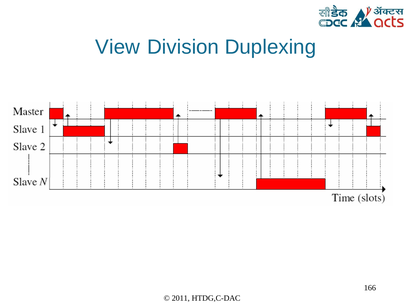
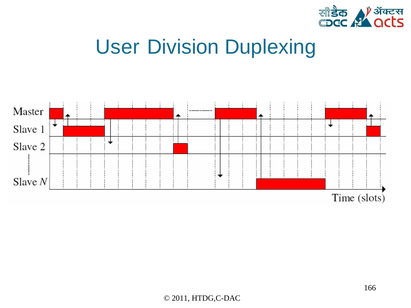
View: View -> User
